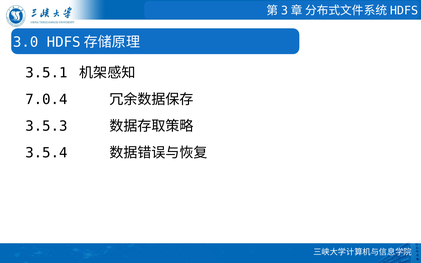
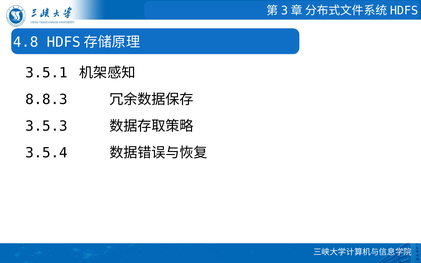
3.0: 3.0 -> 4.8
7.0.4: 7.0.4 -> 8.8.3
